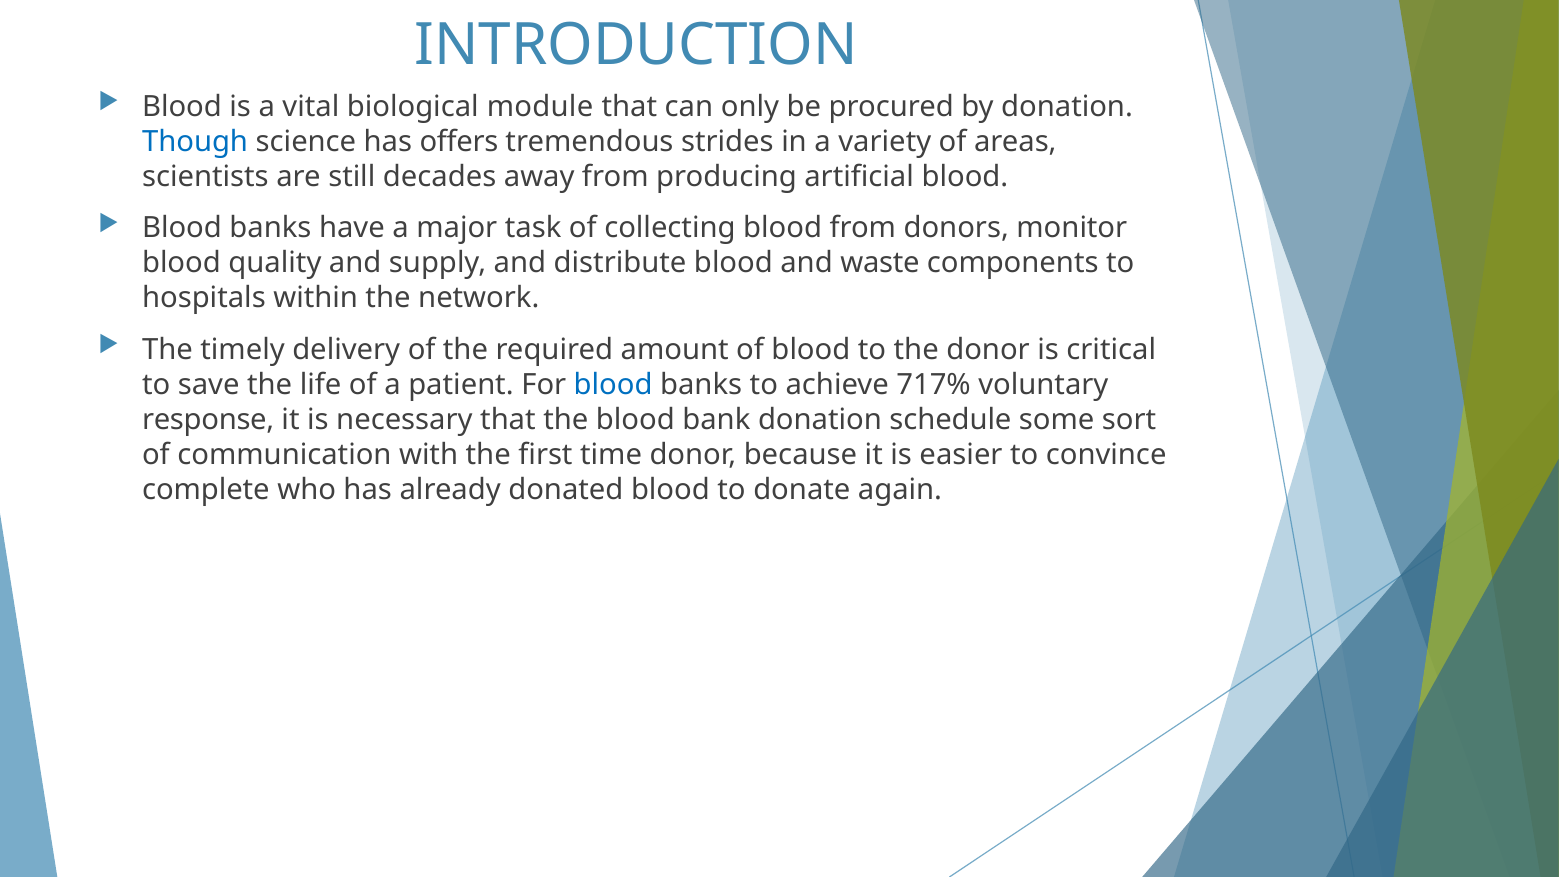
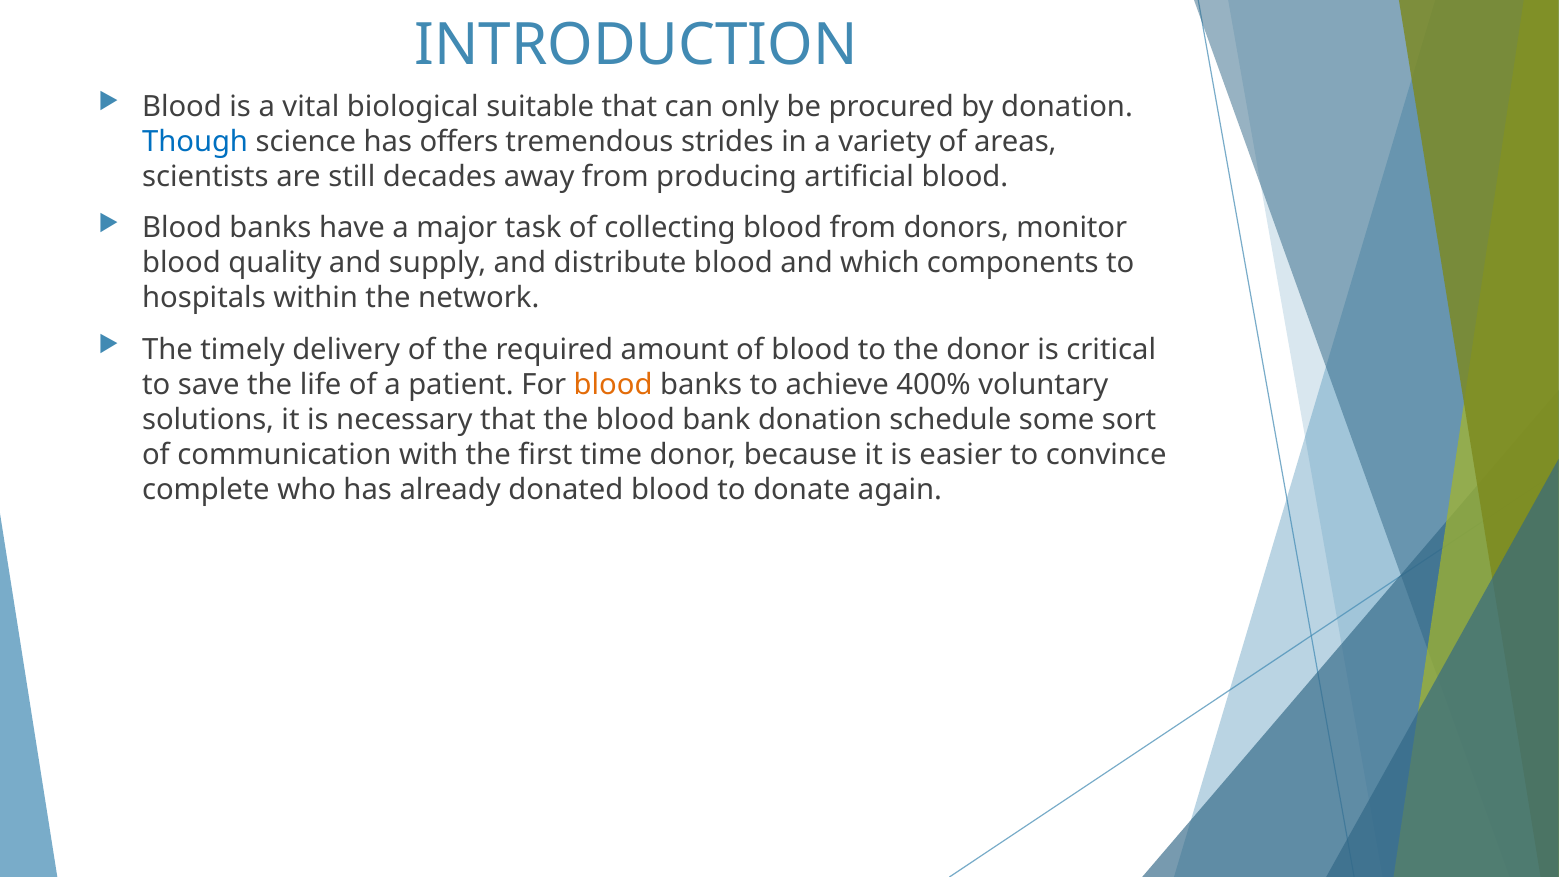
module: module -> suitable
waste: waste -> which
blood at (613, 385) colour: blue -> orange
717%: 717% -> 400%
response: response -> solutions
